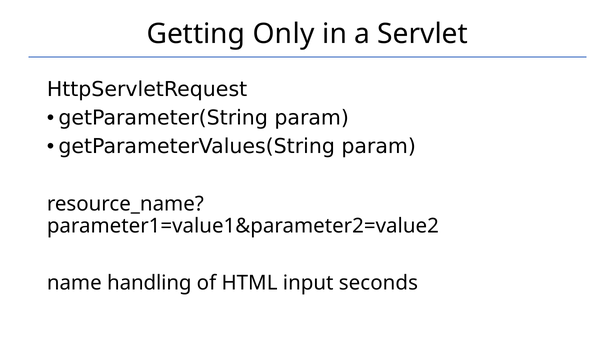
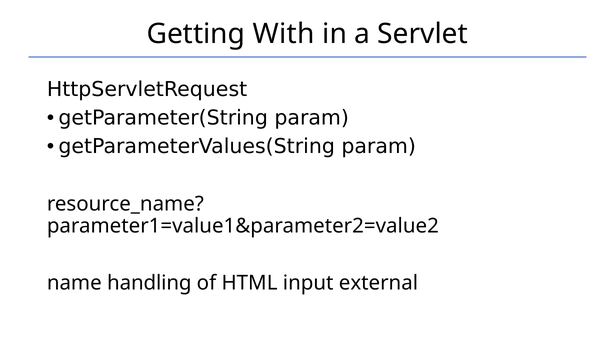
Only: Only -> With
seconds: seconds -> external
